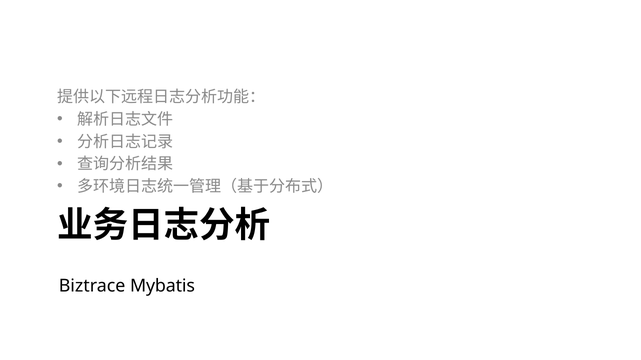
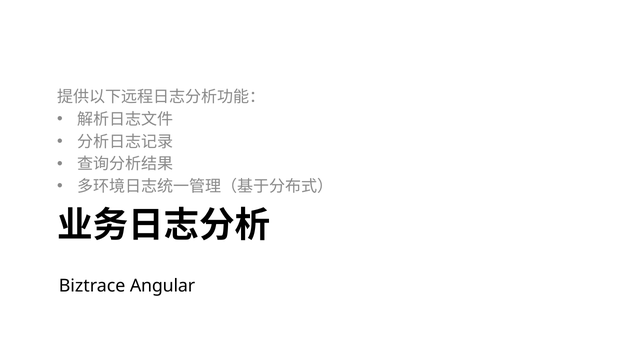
Mybatis: Mybatis -> Angular
